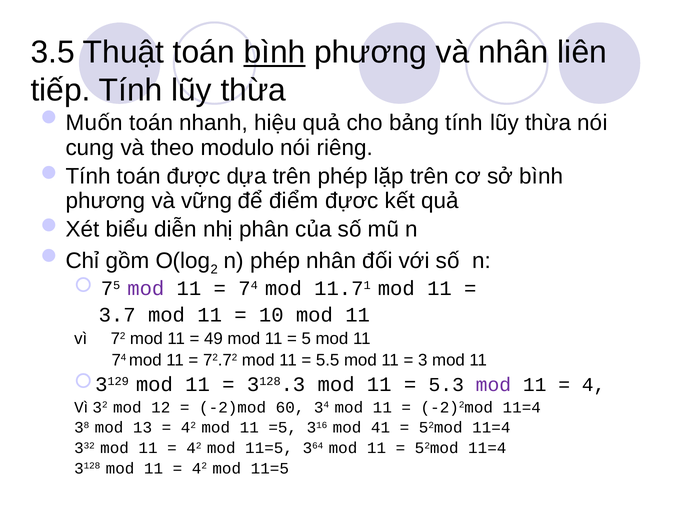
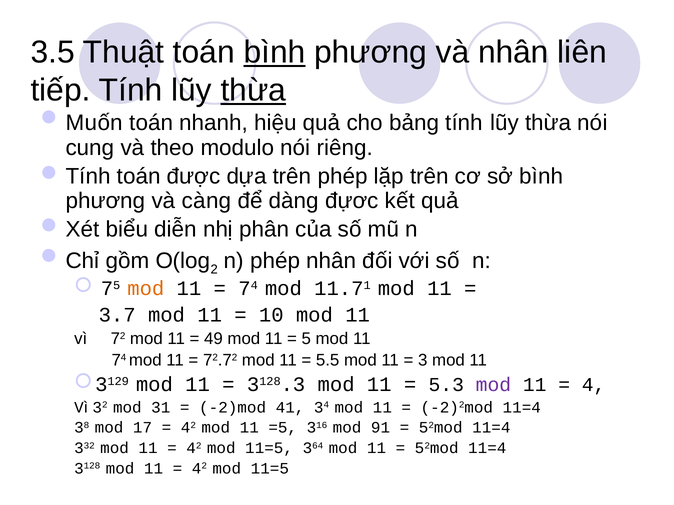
thừa at (253, 90) underline: none -> present
vững: vững -> càng
điểm: điểm -> dàng
mod at (146, 289) colour: purple -> orange
12: 12 -> 31
60: 60 -> 41
13: 13 -> 17
41: 41 -> 91
